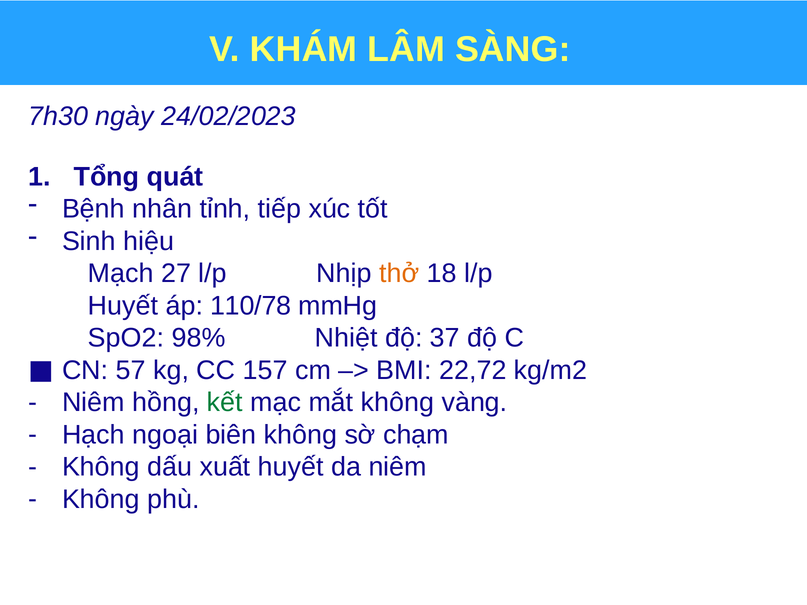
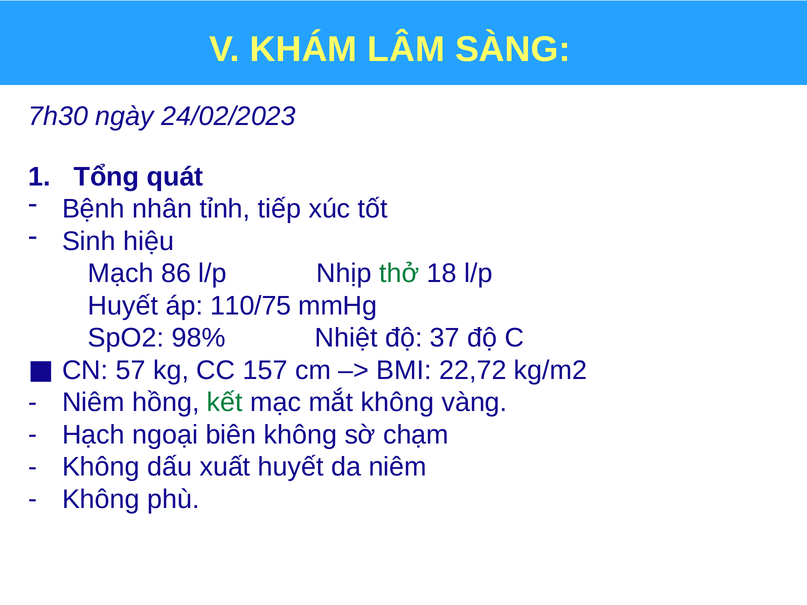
27: 27 -> 86
thở colour: orange -> green
110/78: 110/78 -> 110/75
